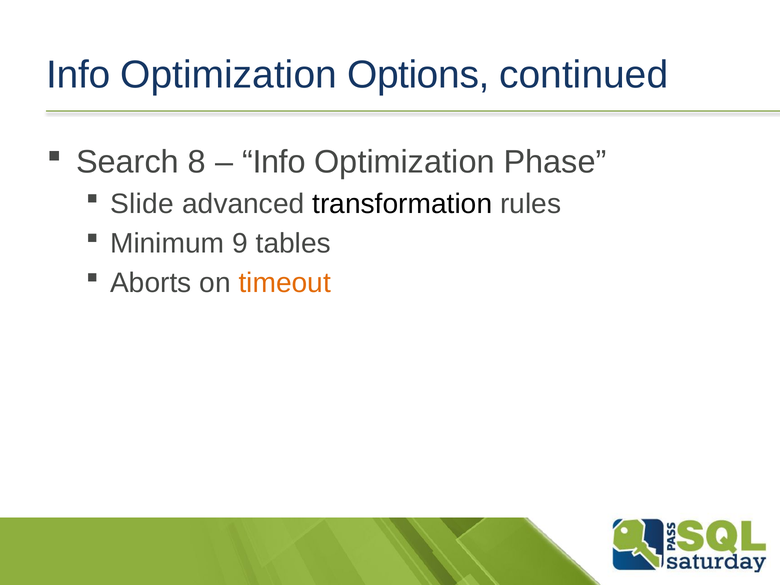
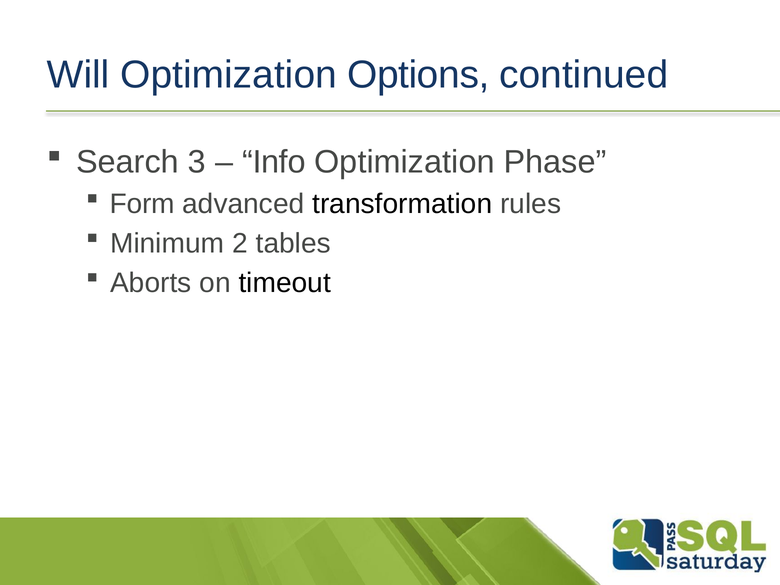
Info at (78, 75): Info -> Will
8: 8 -> 3
Slide: Slide -> Form
9: 9 -> 2
timeout colour: orange -> black
